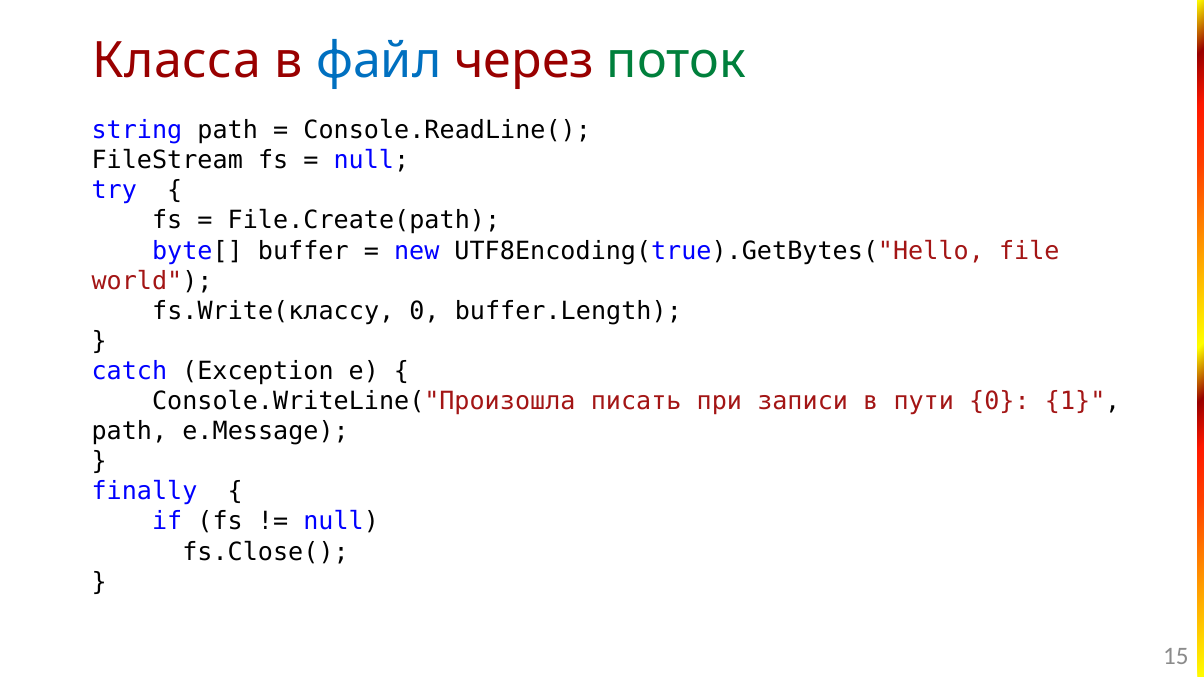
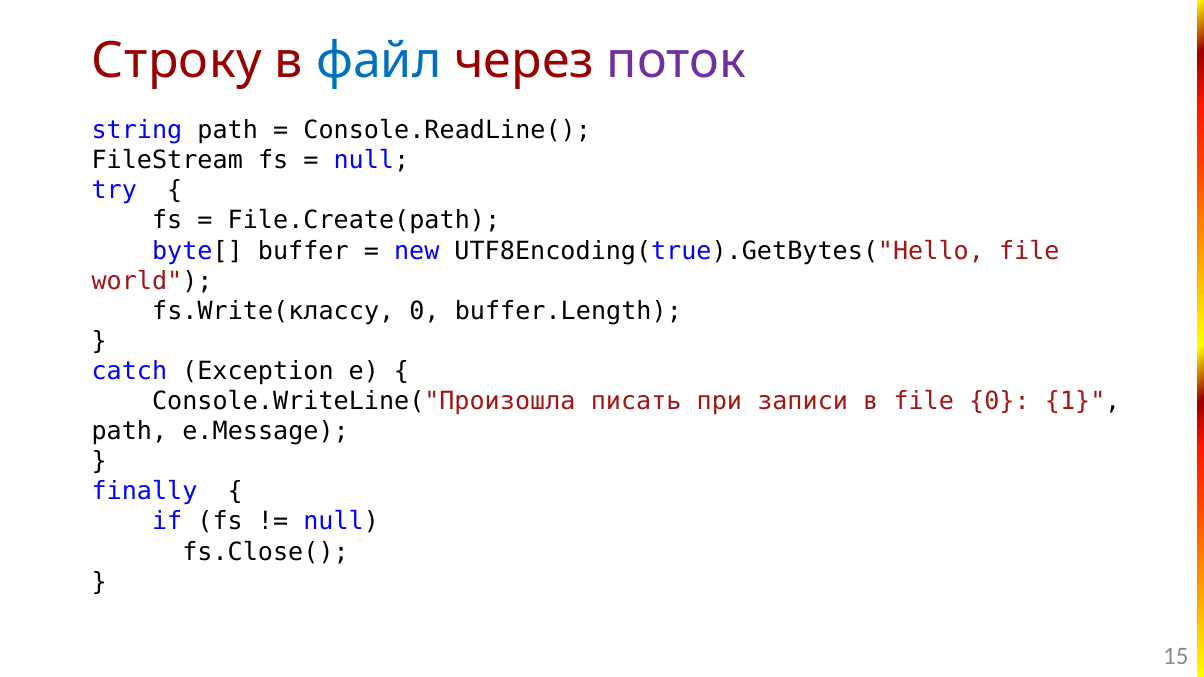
Класса: Класса -> Строку
поток colour: green -> purple
в пути: пути -> file
